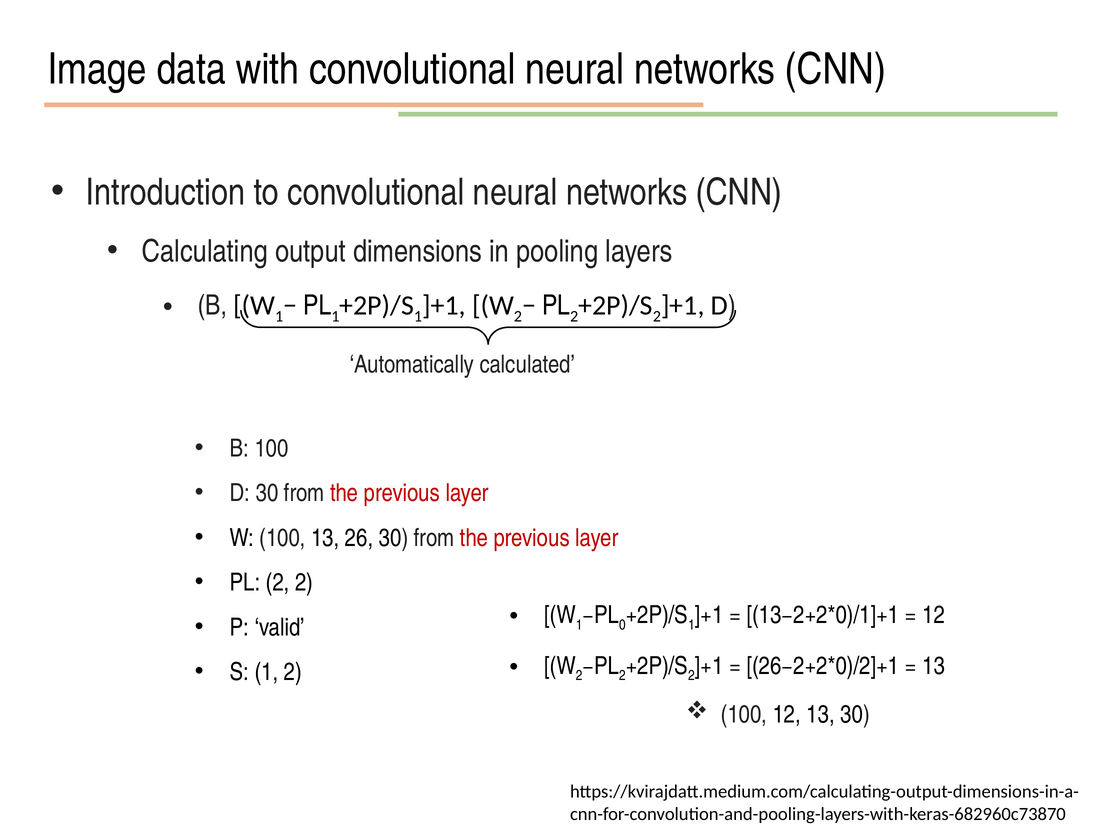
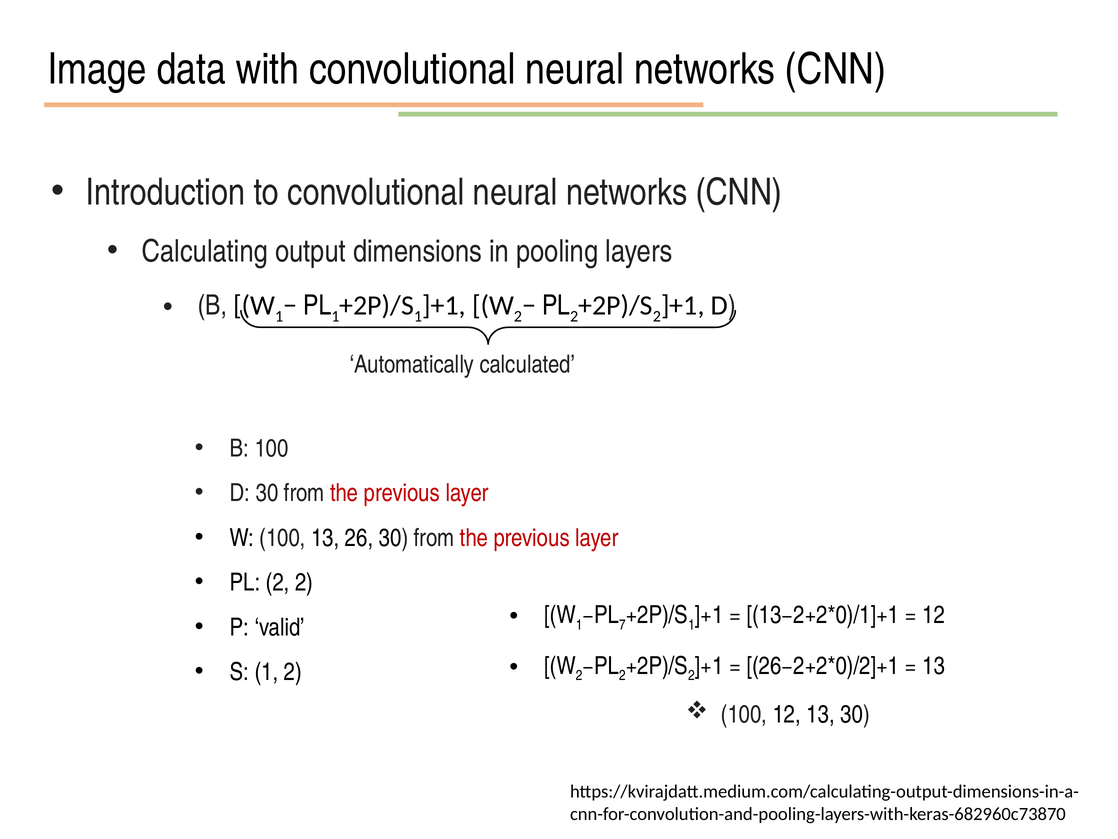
0: 0 -> 7
